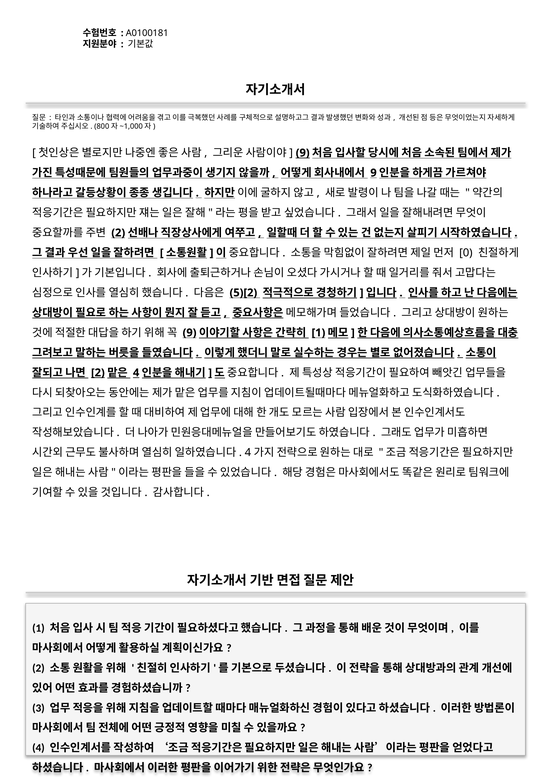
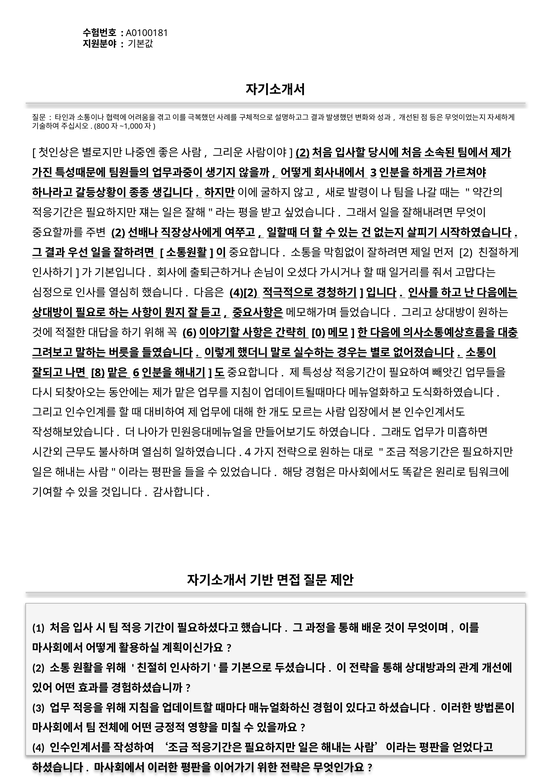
9 at (303, 153): 9 -> 2
9 at (373, 173): 9 -> 3
0 at (466, 253): 0 -> 2
5)[2: 5)[2 -> 4)[2
9 at (190, 333): 9 -> 6
1 at (318, 333): 1 -> 0
2 at (98, 373): 2 -> 8
4 at (136, 373): 4 -> 6
